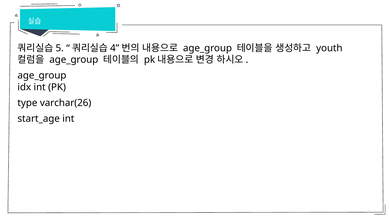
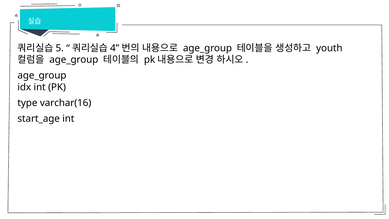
varchar(26: varchar(26 -> varchar(16
